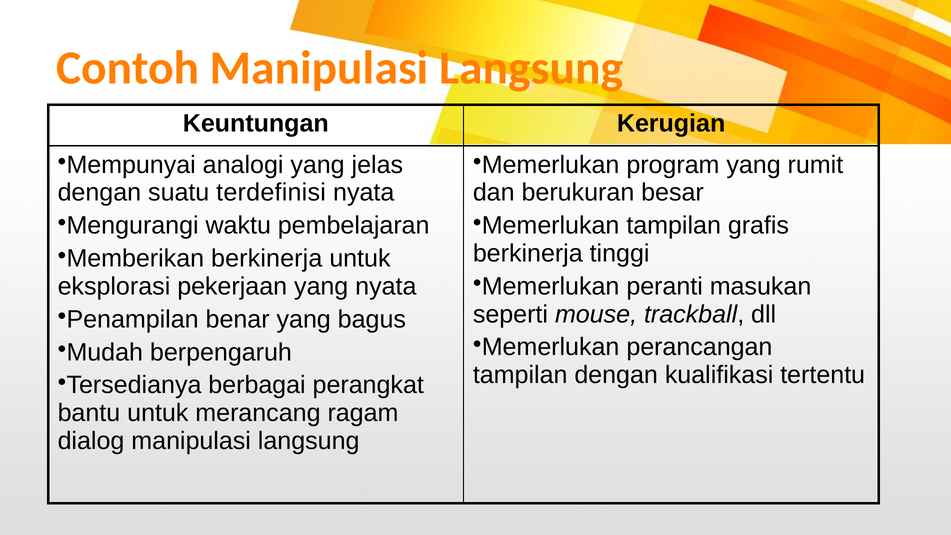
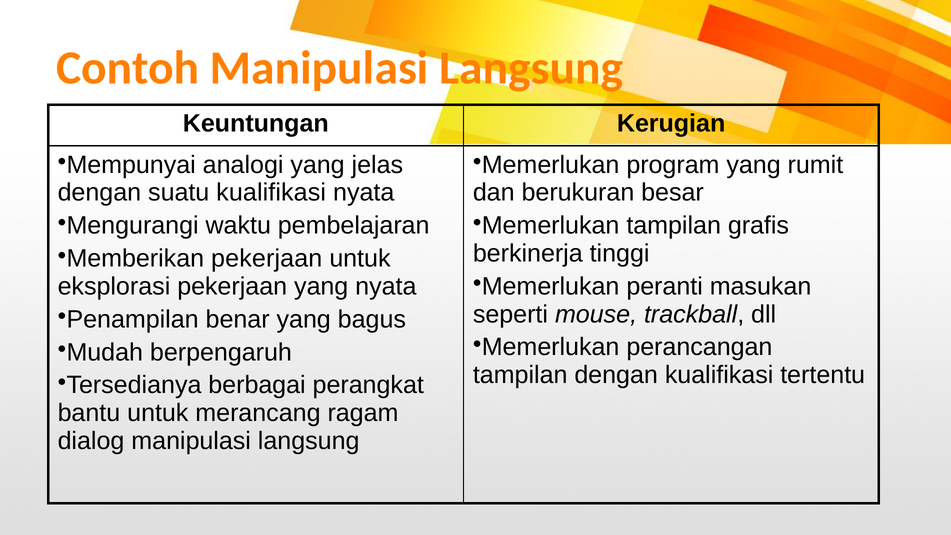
suatu terdefinisi: terdefinisi -> kualifikasi
Memberikan berkinerja: berkinerja -> pekerjaan
